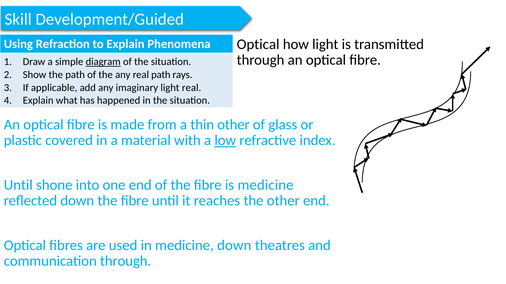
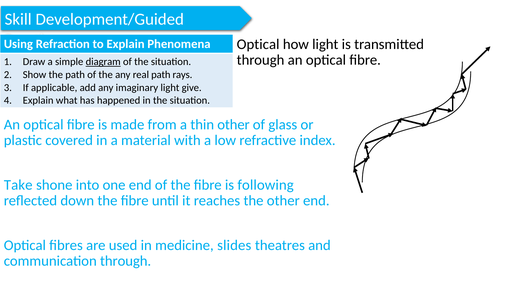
light real: real -> give
low underline: present -> none
Until at (18, 185): Until -> Take
is medicine: medicine -> following
medicine down: down -> slides
